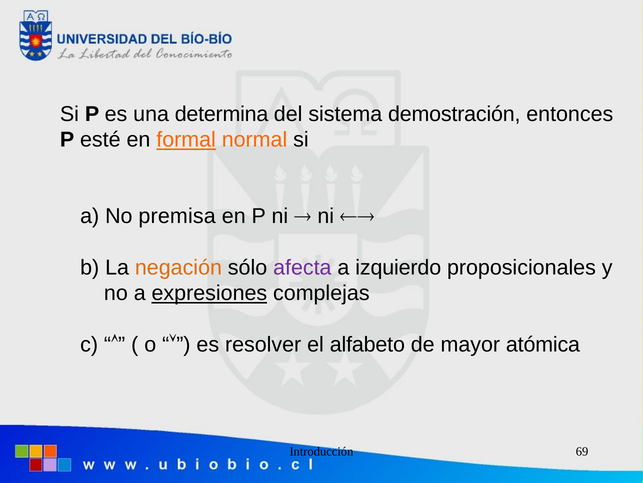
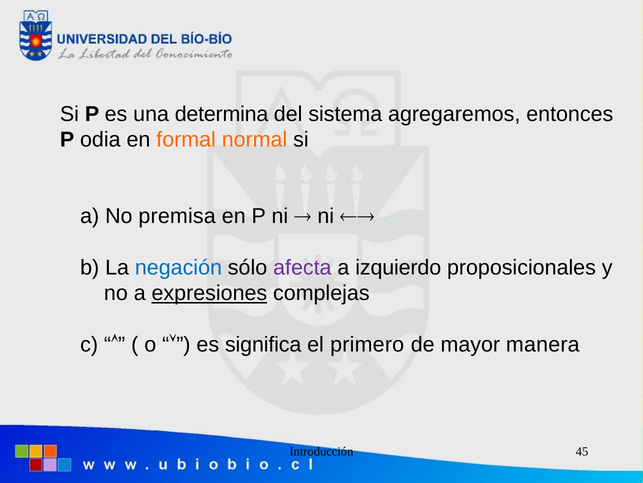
demostración: demostración -> agregaremos
esté: esté -> odia
formal underline: present -> none
negación colour: orange -> blue
resolver: resolver -> significa
alfabeto: alfabeto -> primero
atómica: atómica -> manera
69: 69 -> 45
